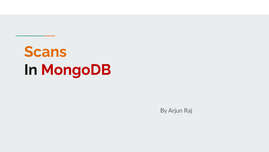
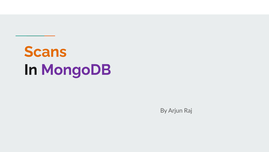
MongoDB colour: red -> purple
